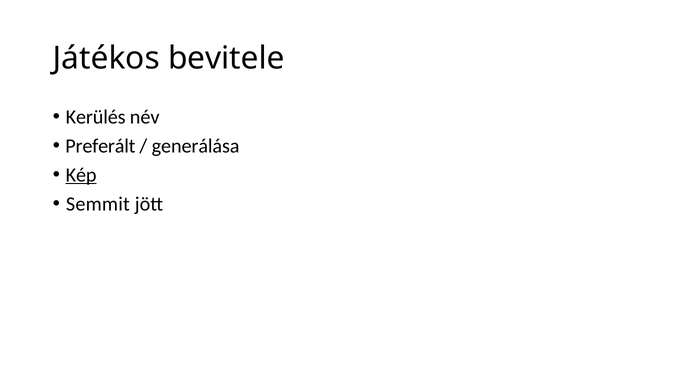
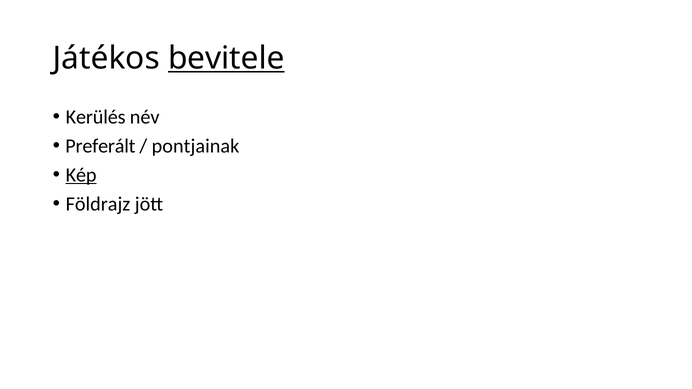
bevitele underline: none -> present
generálása: generálása -> pontjainak
Semmit: Semmit -> Földrajz
